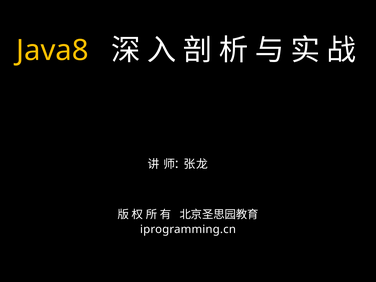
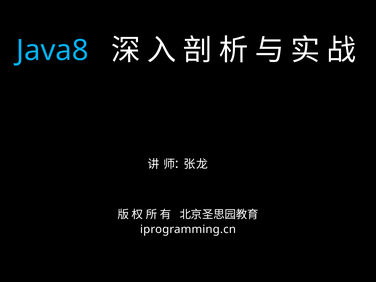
Java8 colour: yellow -> light blue
